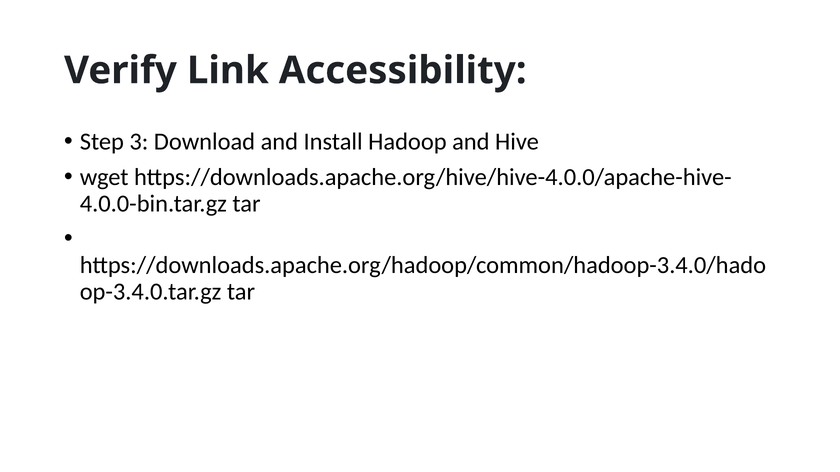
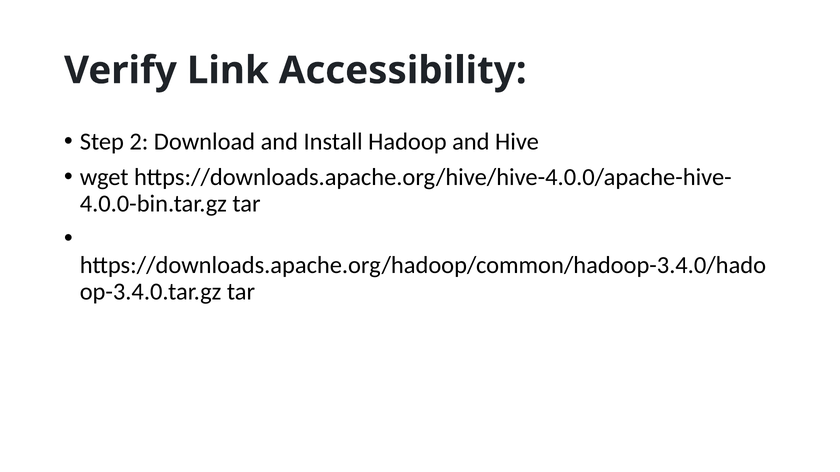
3: 3 -> 2
